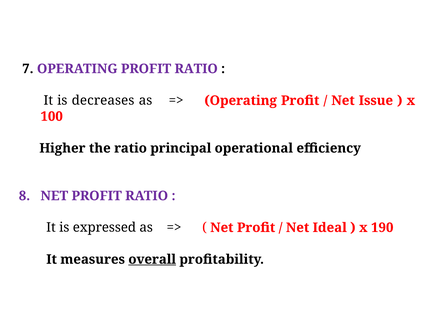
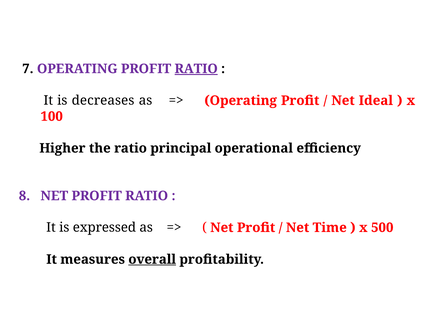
RATIO at (196, 69) underline: none -> present
Issue: Issue -> Ideal
Ideal: Ideal -> Time
190: 190 -> 500
